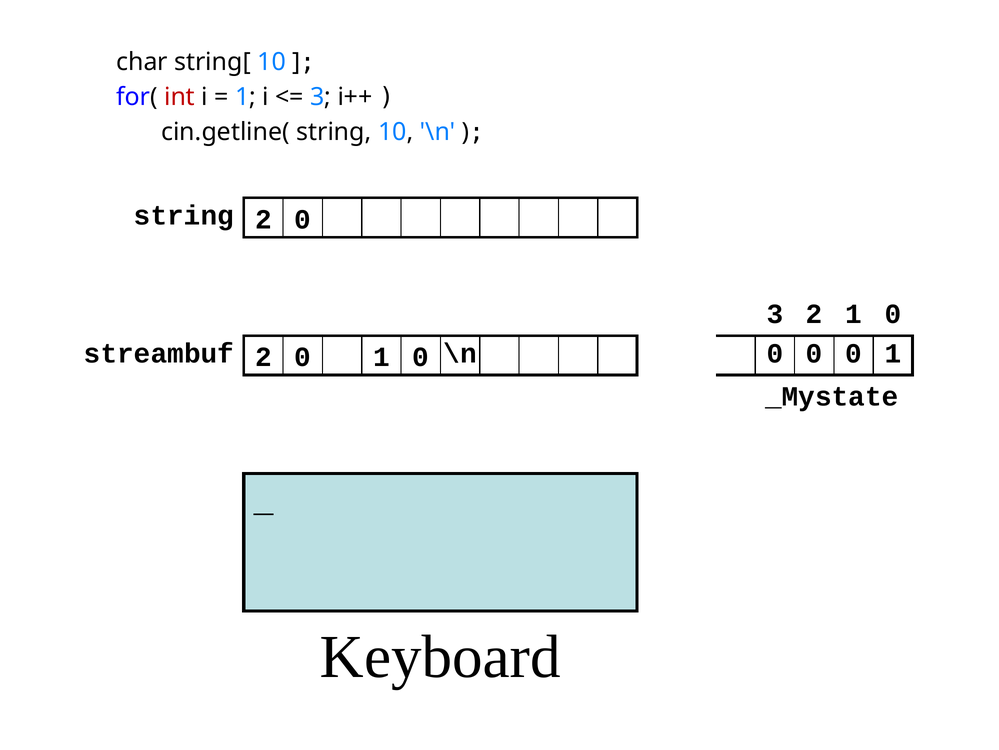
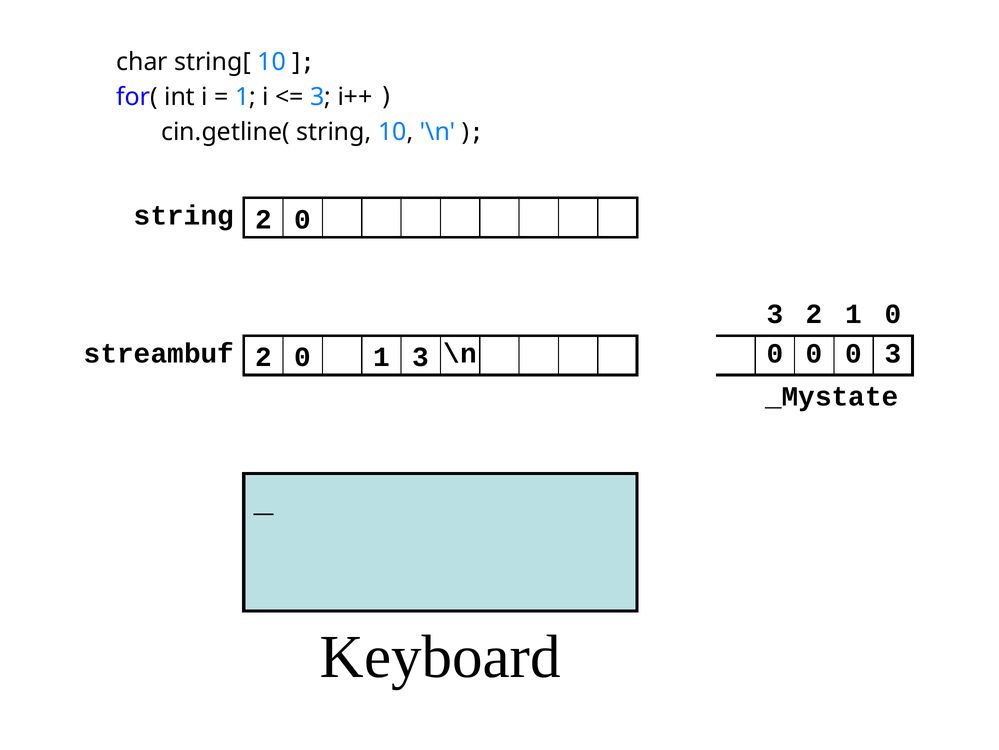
int colour: red -> black
0 0 1: 1 -> 3
0 1 0: 0 -> 3
